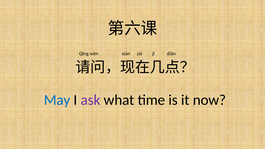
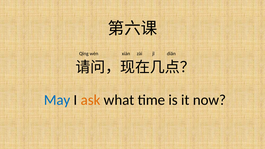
ask colour: purple -> orange
